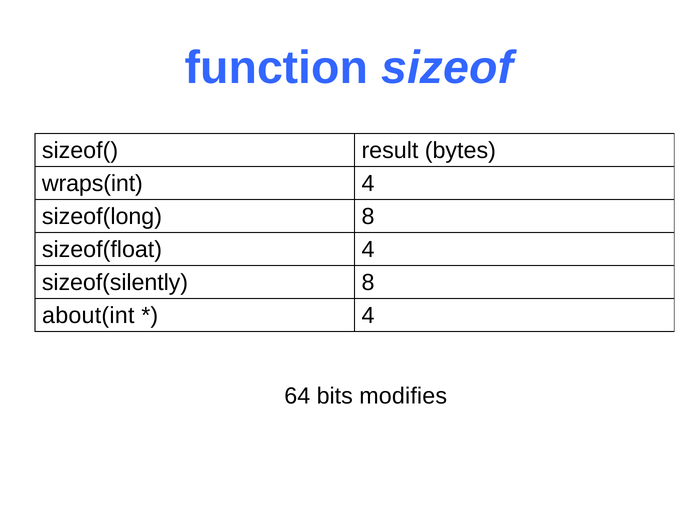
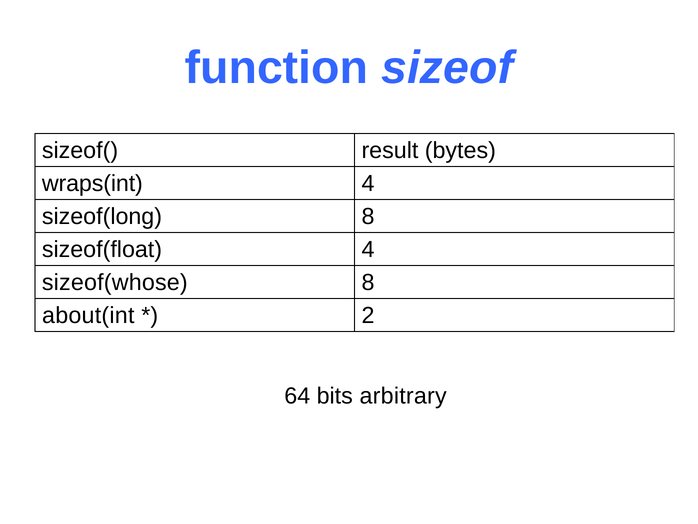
sizeof(silently: sizeof(silently -> sizeof(whose
4 at (368, 315): 4 -> 2
modifies: modifies -> arbitrary
